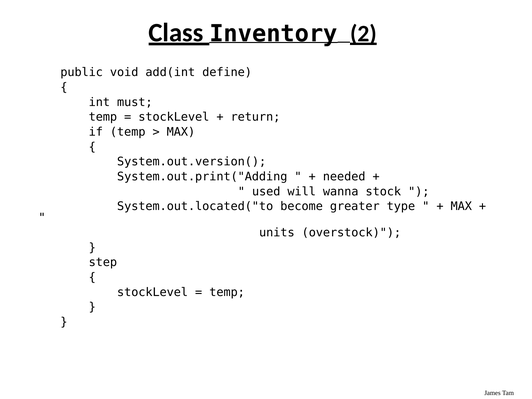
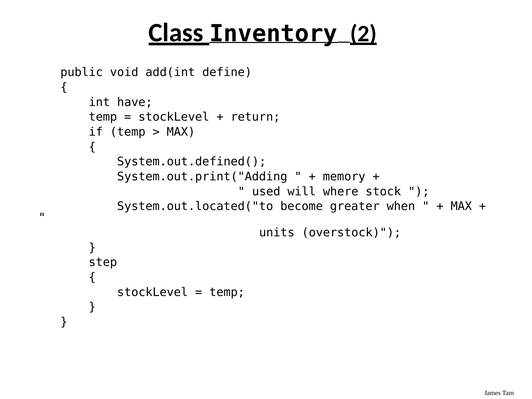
must: must -> have
System.out.version(: System.out.version( -> System.out.defined(
needed: needed -> memory
wanna: wanna -> where
type: type -> when
